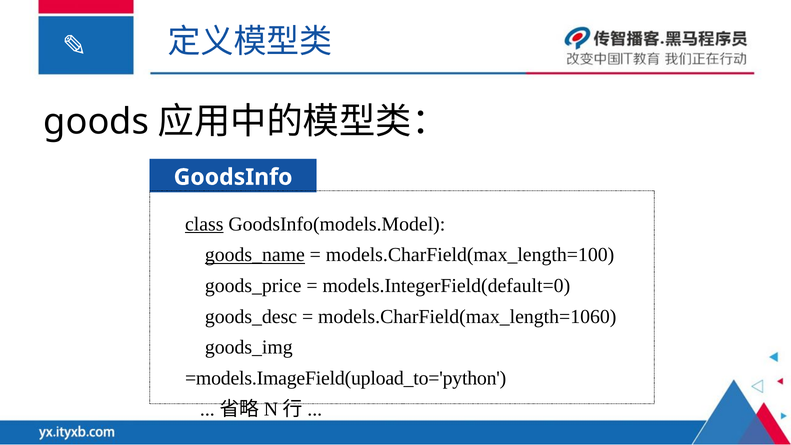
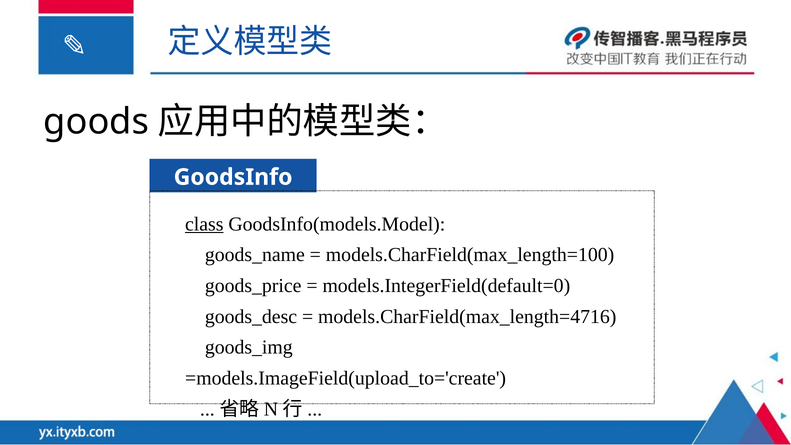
goods_name underline: present -> none
models.CharField(max_length=1060: models.CharField(max_length=1060 -> models.CharField(max_length=4716
=models.ImageField(upload_to='python: =models.ImageField(upload_to='python -> =models.ImageField(upload_to='create
